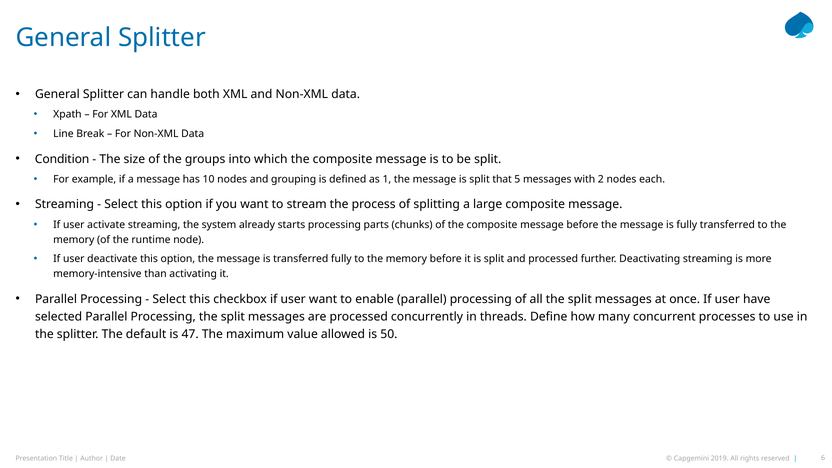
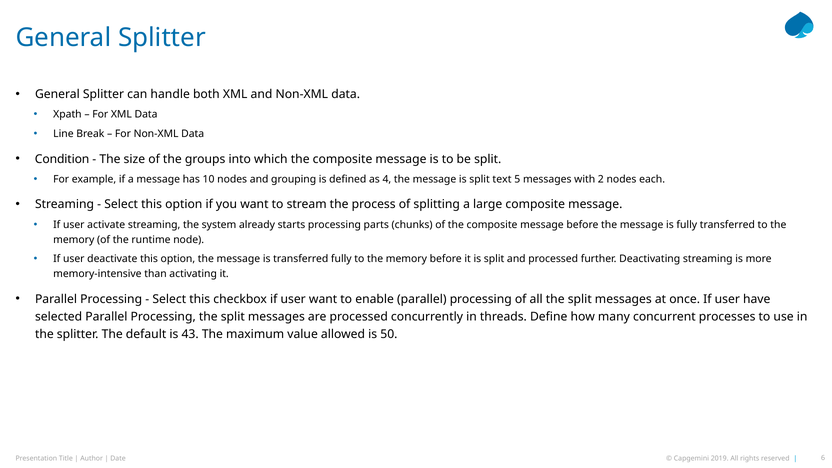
1: 1 -> 4
that: that -> text
47: 47 -> 43
